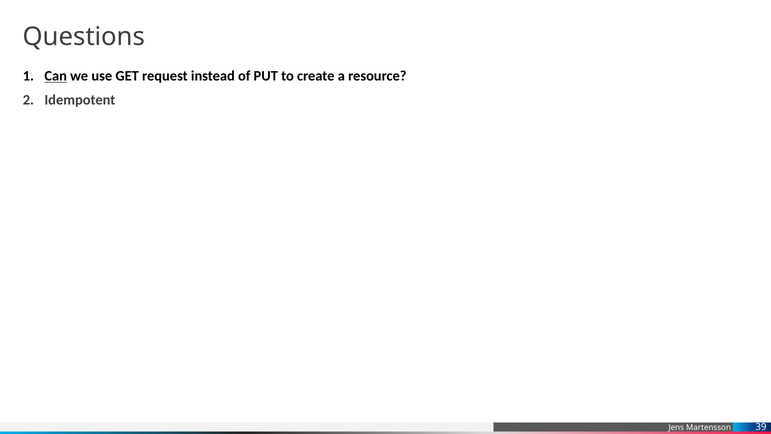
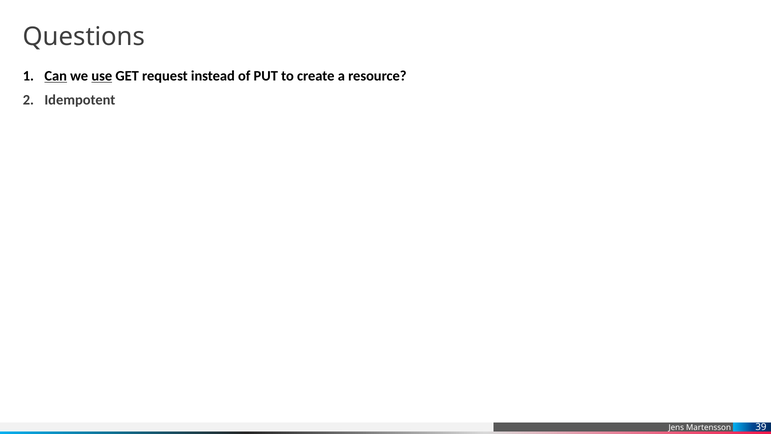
use underline: none -> present
